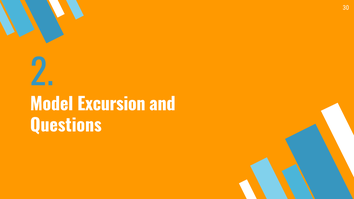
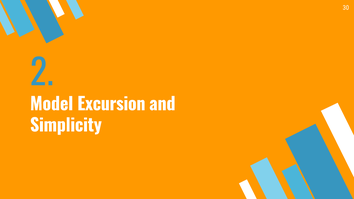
Questions: Questions -> Simplicity
